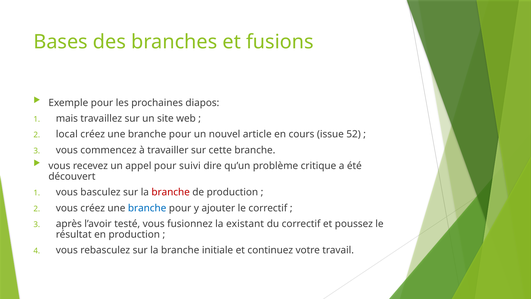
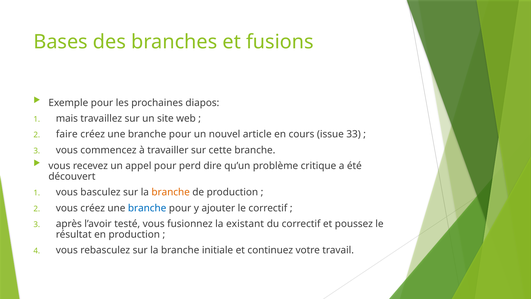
local: local -> faire
52: 52 -> 33
suivi: suivi -> perd
branche at (171, 192) colour: red -> orange
